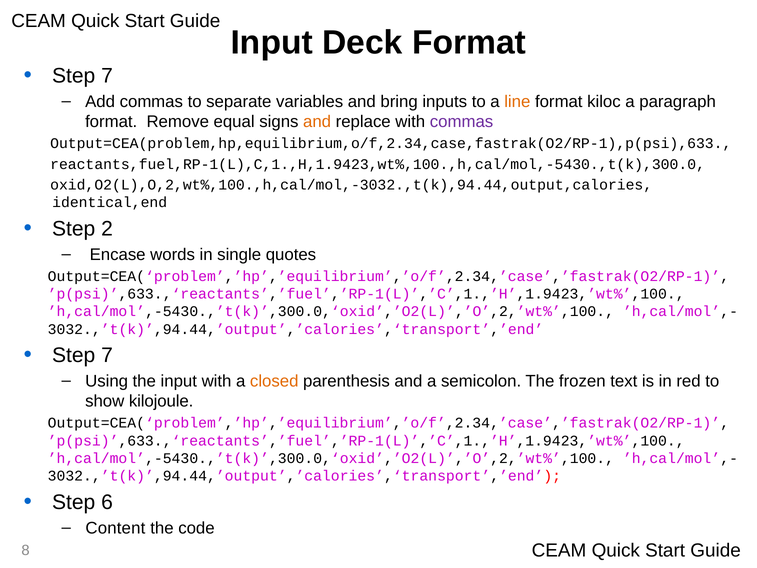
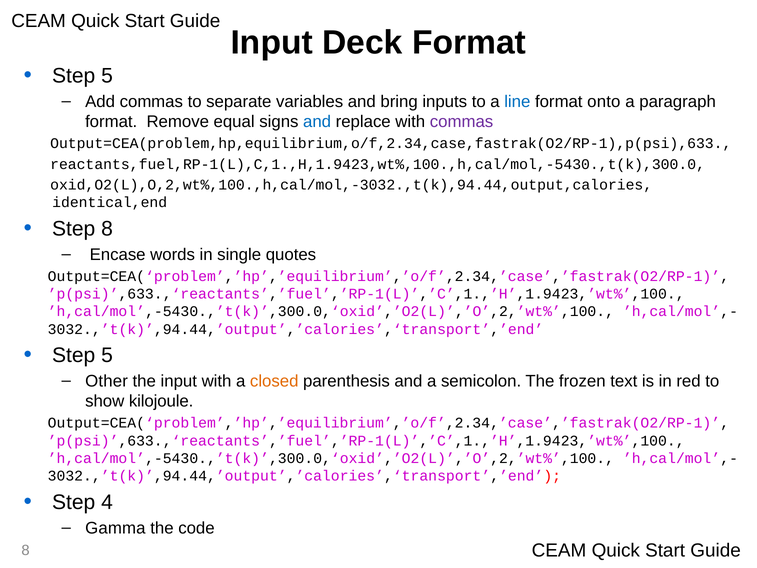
7 at (107, 76): 7 -> 5
line colour: orange -> blue
kiloc: kiloc -> onto
and at (317, 122) colour: orange -> blue
Step 2: 2 -> 8
7 at (107, 355): 7 -> 5
Using: Using -> Other
6: 6 -> 4
Content: Content -> Gamma
